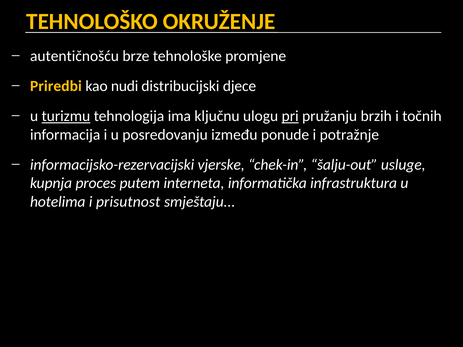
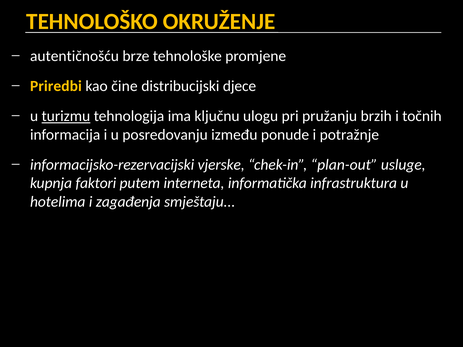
nudi: nudi -> čine
pri underline: present -> none
šalju-out: šalju-out -> plan-out
proces: proces -> faktori
prisutnost: prisutnost -> zagađenja
